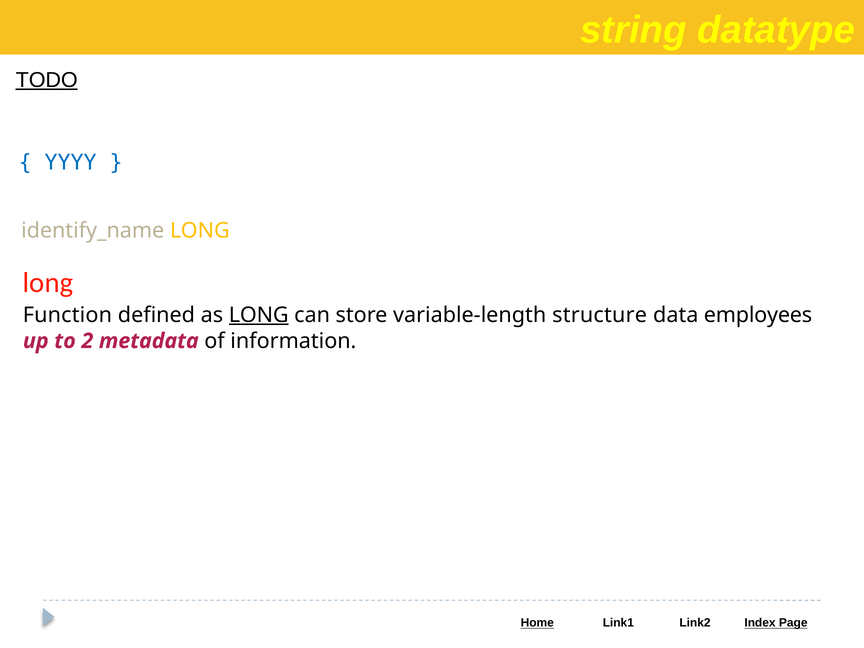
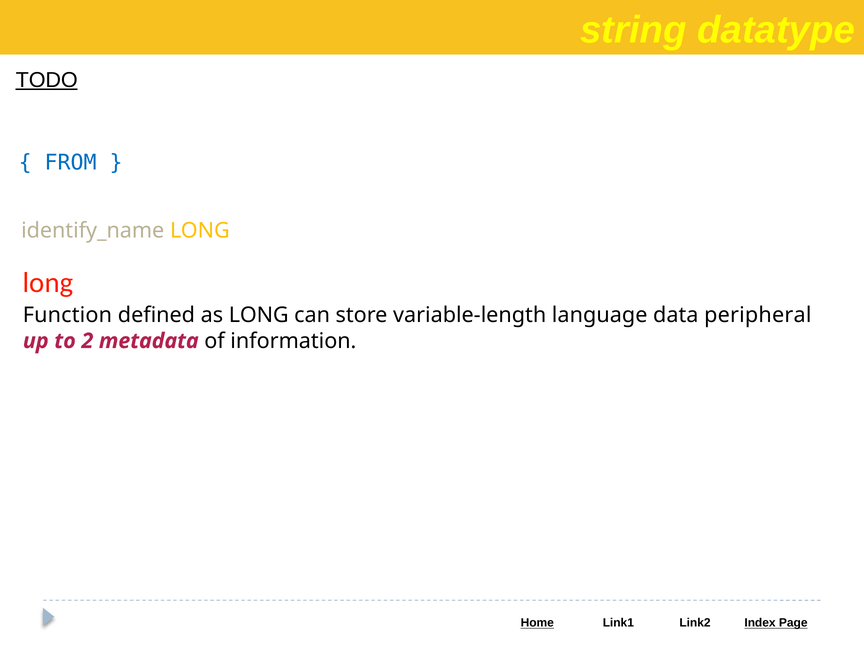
YYYY: YYYY -> FROM
LONG at (259, 315) underline: present -> none
structure: structure -> language
employees: employees -> peripheral
